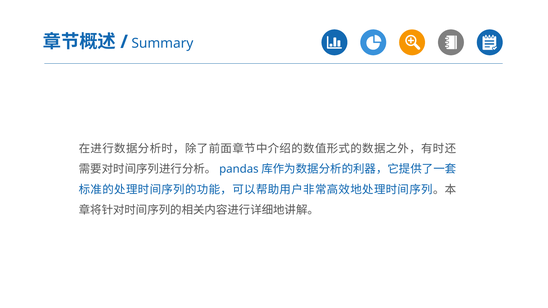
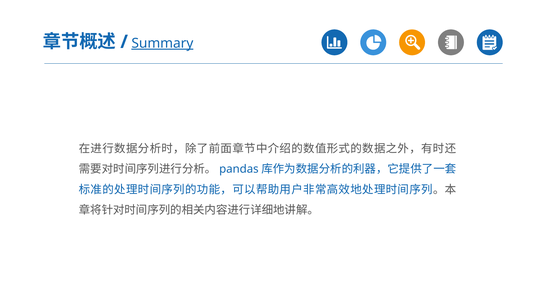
Summary underline: none -> present
